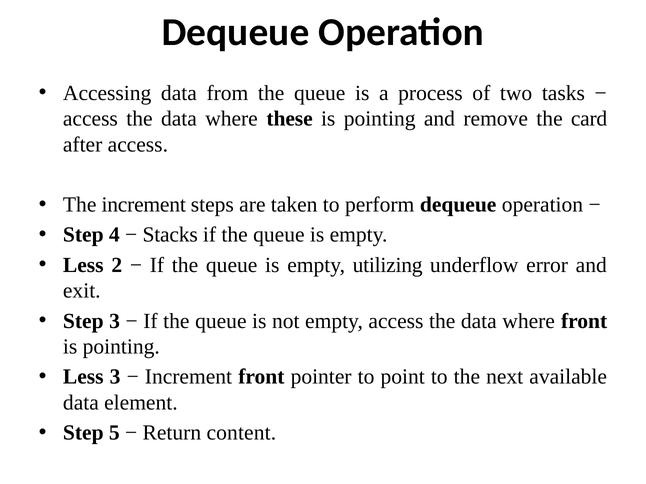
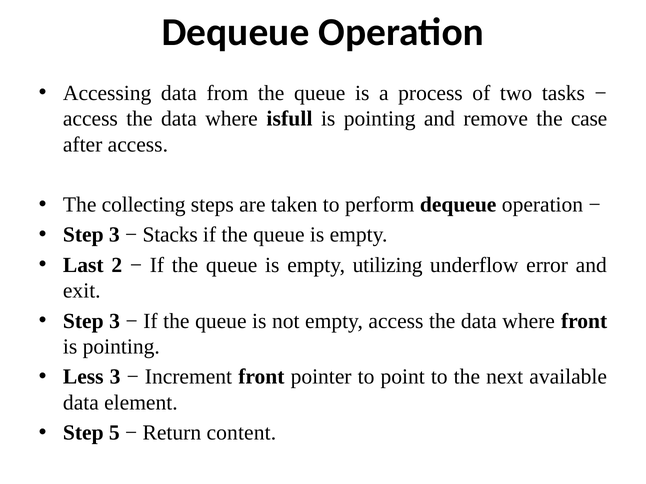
these: these -> isfull
card: card -> case
The increment: increment -> collecting
4 at (114, 235): 4 -> 3
Less at (83, 265): Less -> Last
